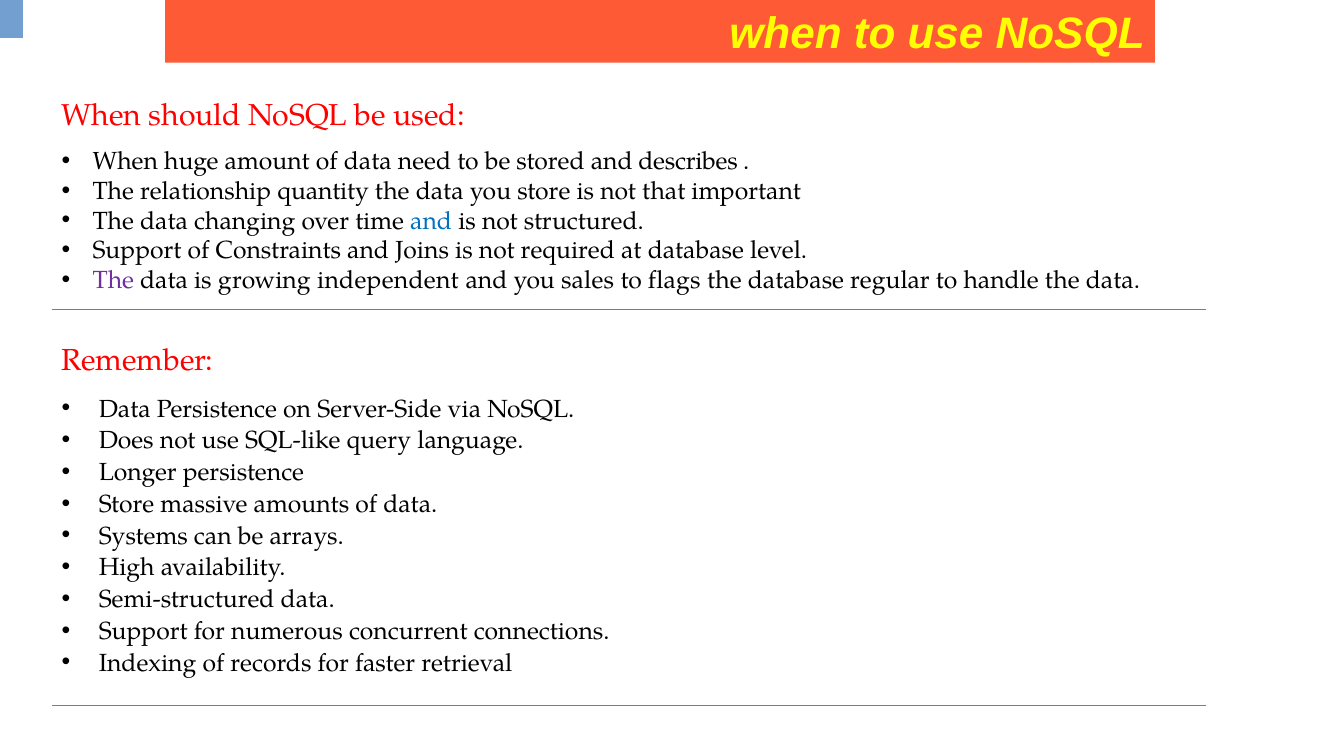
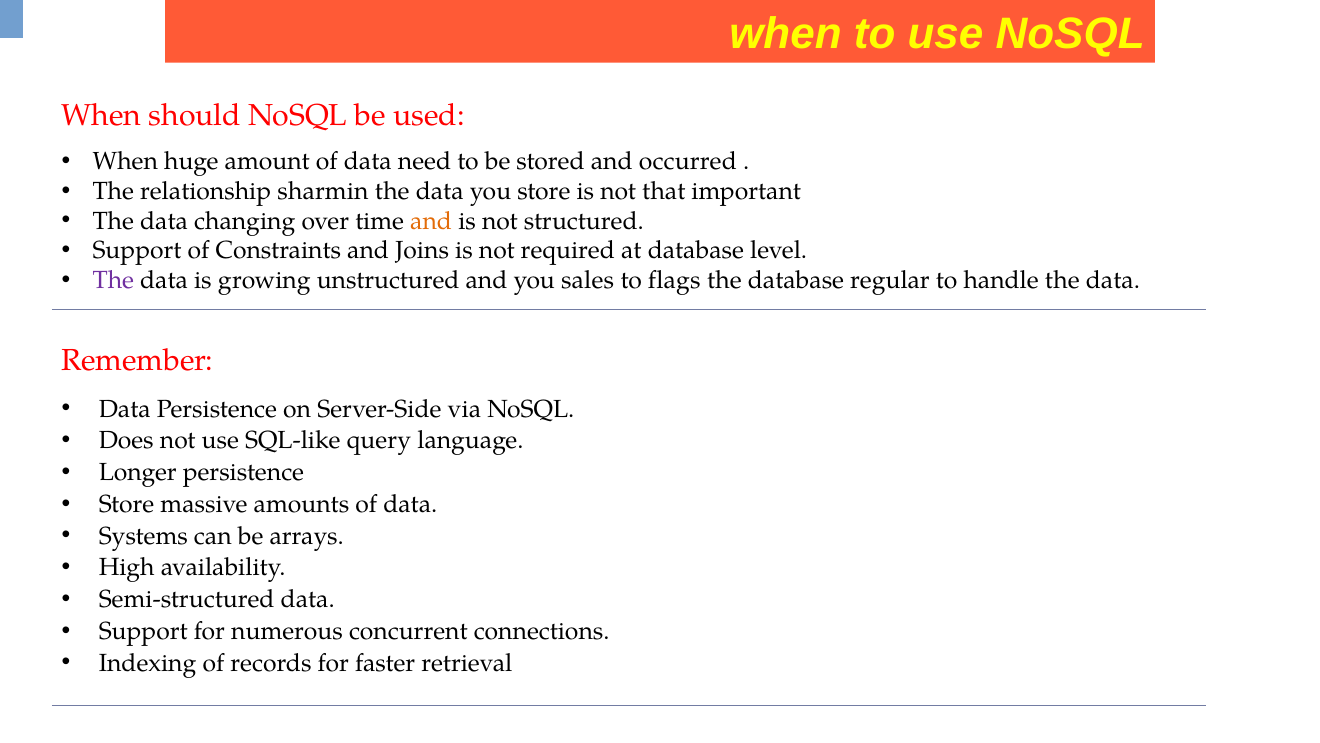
describes: describes -> occurred
quantity: quantity -> sharmin
and at (431, 221) colour: blue -> orange
independent: independent -> unstructured
